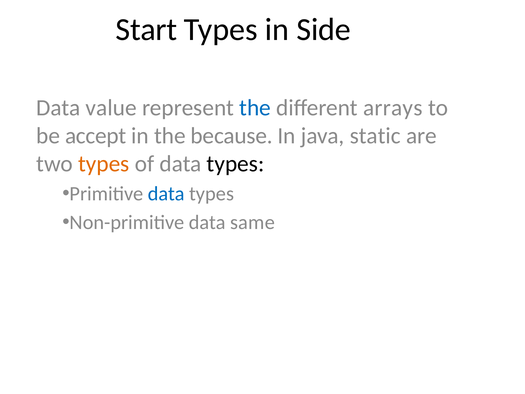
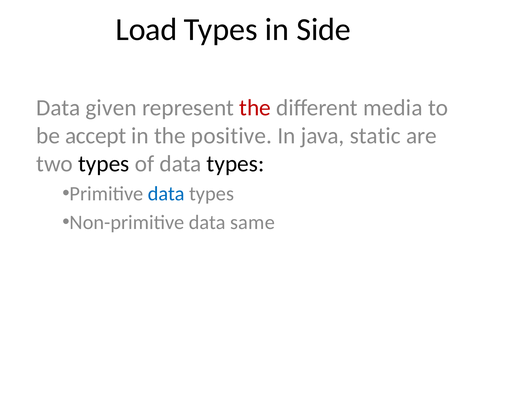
Start: Start -> Load
value: value -> given
the at (255, 108) colour: blue -> red
arrays: arrays -> media
because: because -> positive
types at (104, 164) colour: orange -> black
